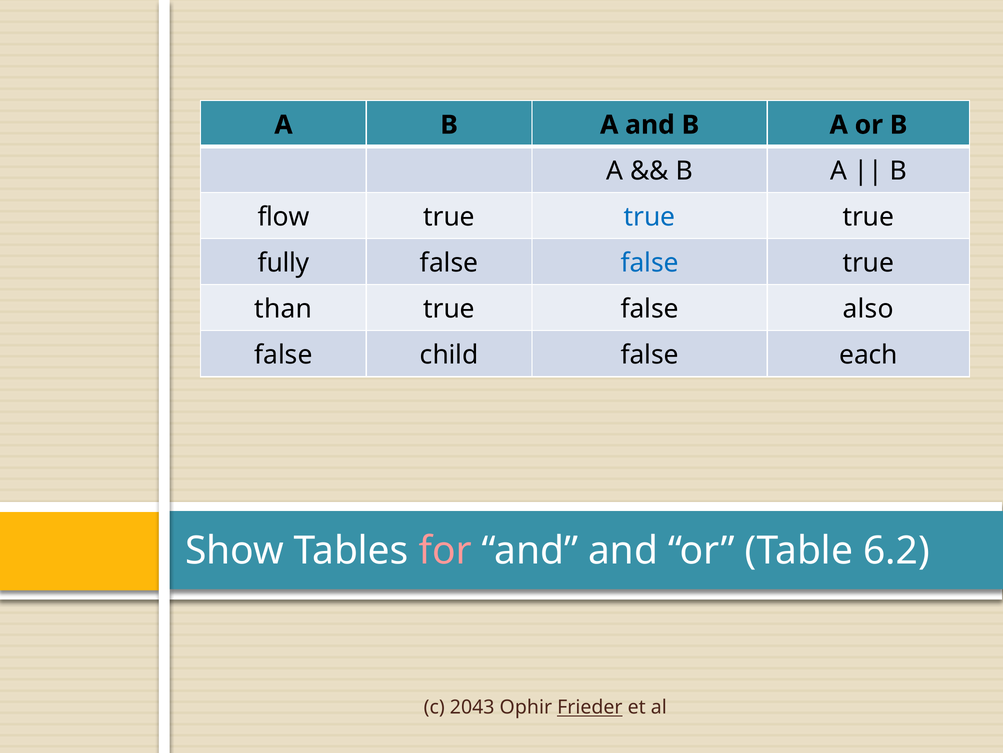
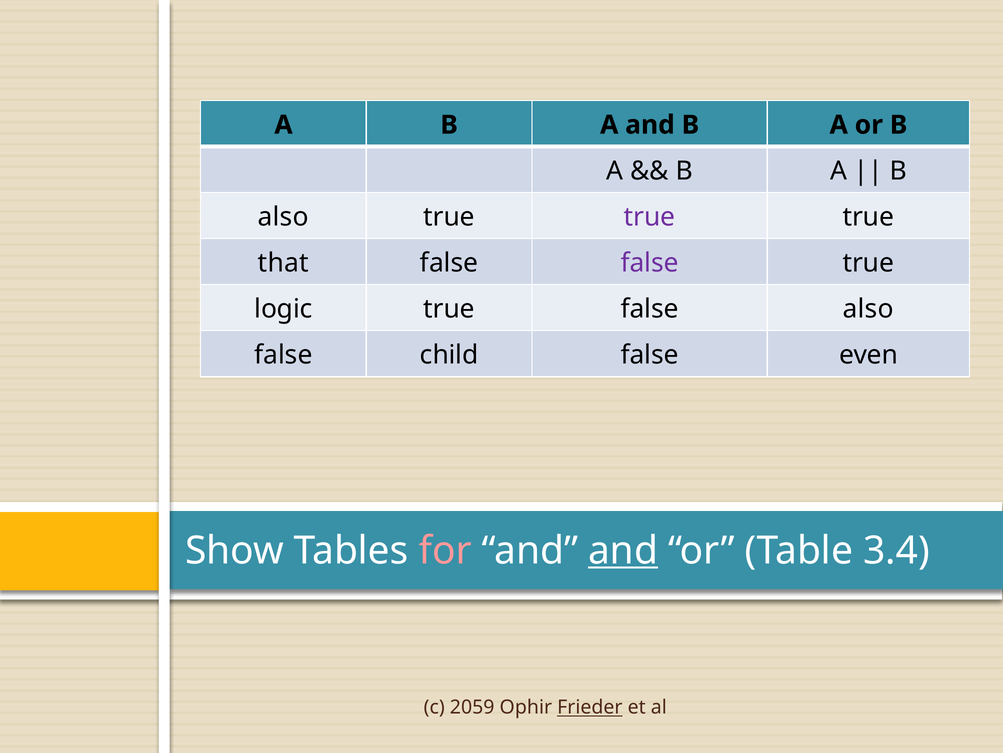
flow at (284, 217): flow -> also
true at (650, 217) colour: blue -> purple
fully: fully -> that
false at (650, 263) colour: blue -> purple
than: than -> logic
each: each -> even
and at (623, 550) underline: none -> present
6.2: 6.2 -> 3.4
2043: 2043 -> 2059
